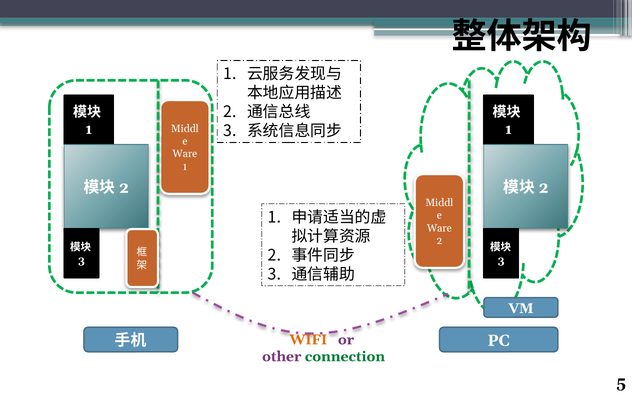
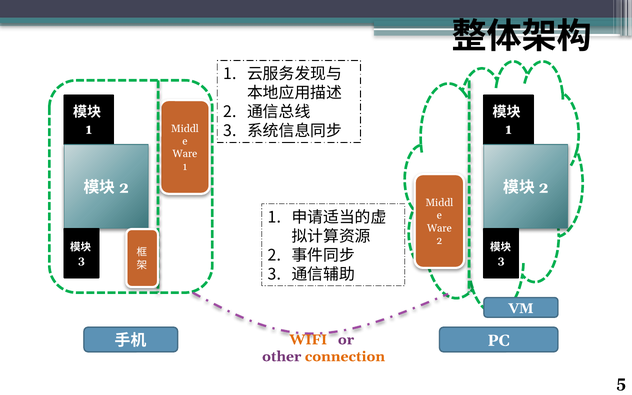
connection colour: green -> orange
